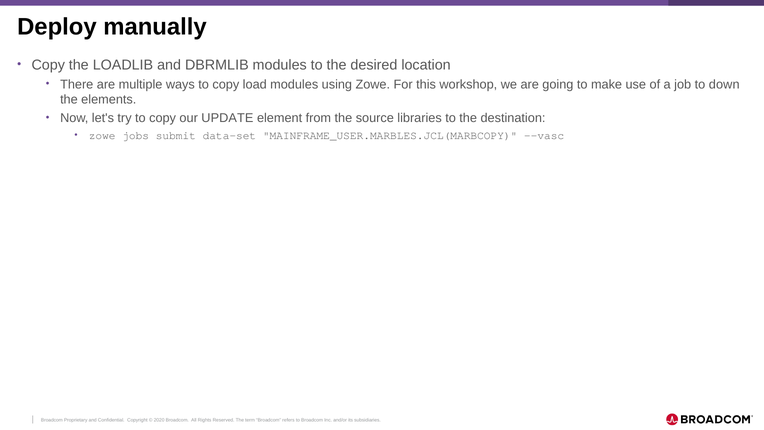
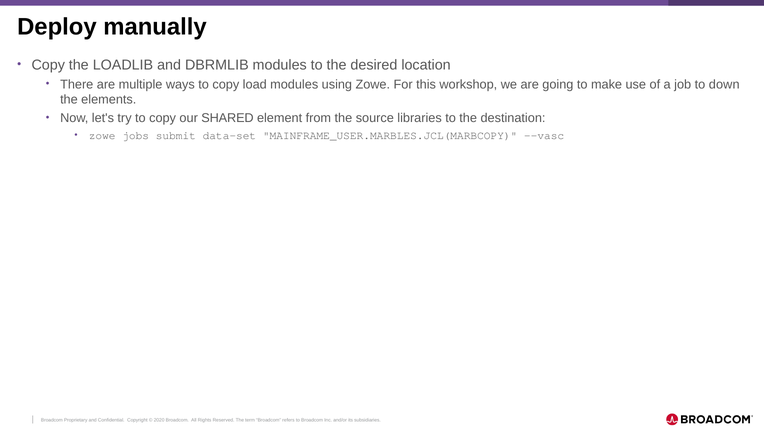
UPDATE: UPDATE -> SHARED
